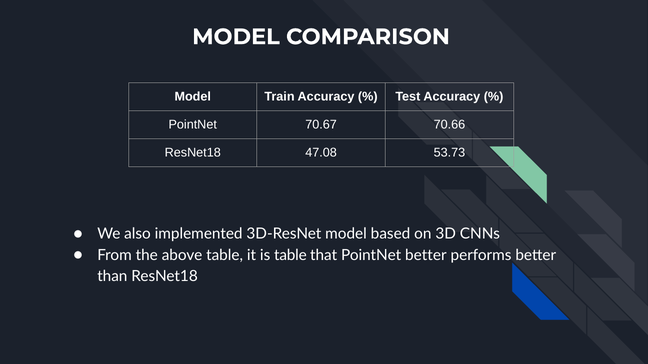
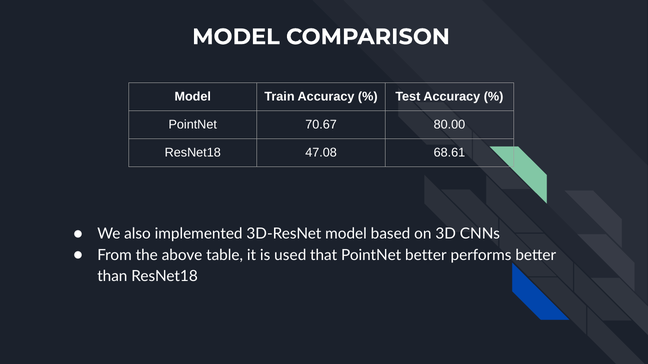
70.66: 70.66 -> 80.00
53.73: 53.73 -> 68.61
is table: table -> used
